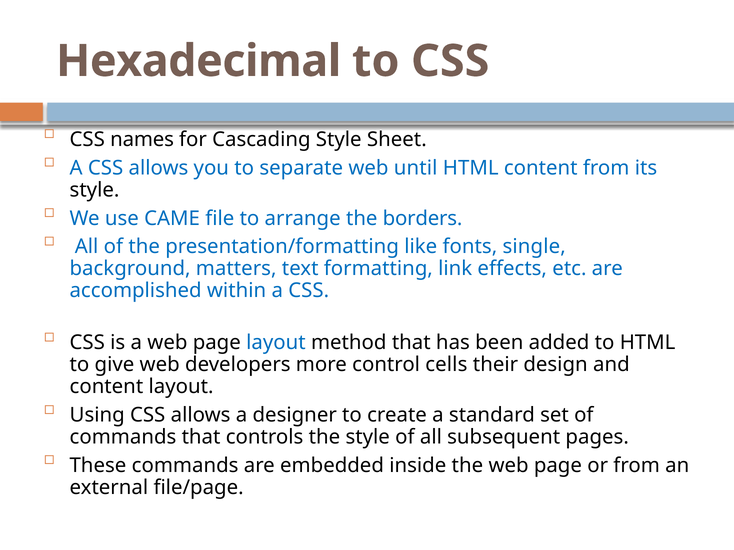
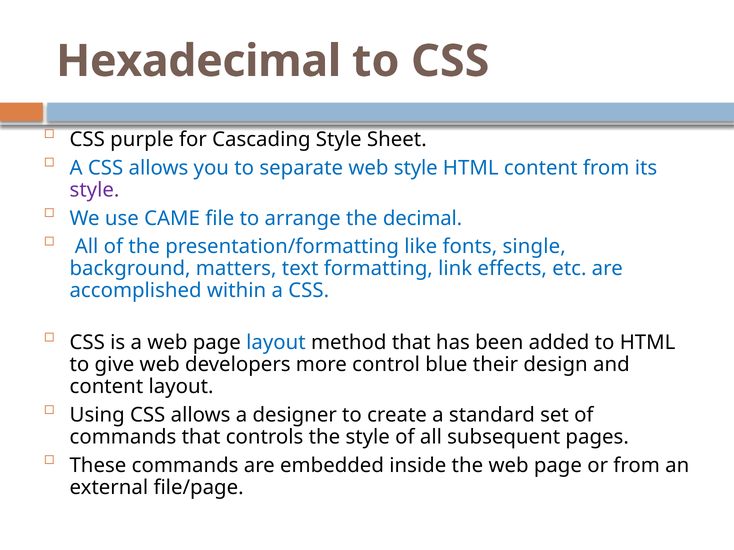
names: names -> purple
web until: until -> style
style at (94, 190) colour: black -> purple
borders: borders -> decimal
cells: cells -> blue
